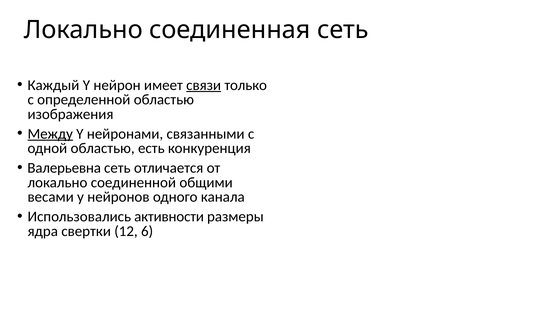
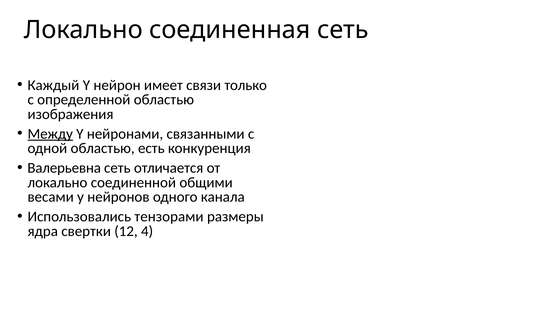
связи underline: present -> none
активности: активности -> тензорами
6: 6 -> 4
